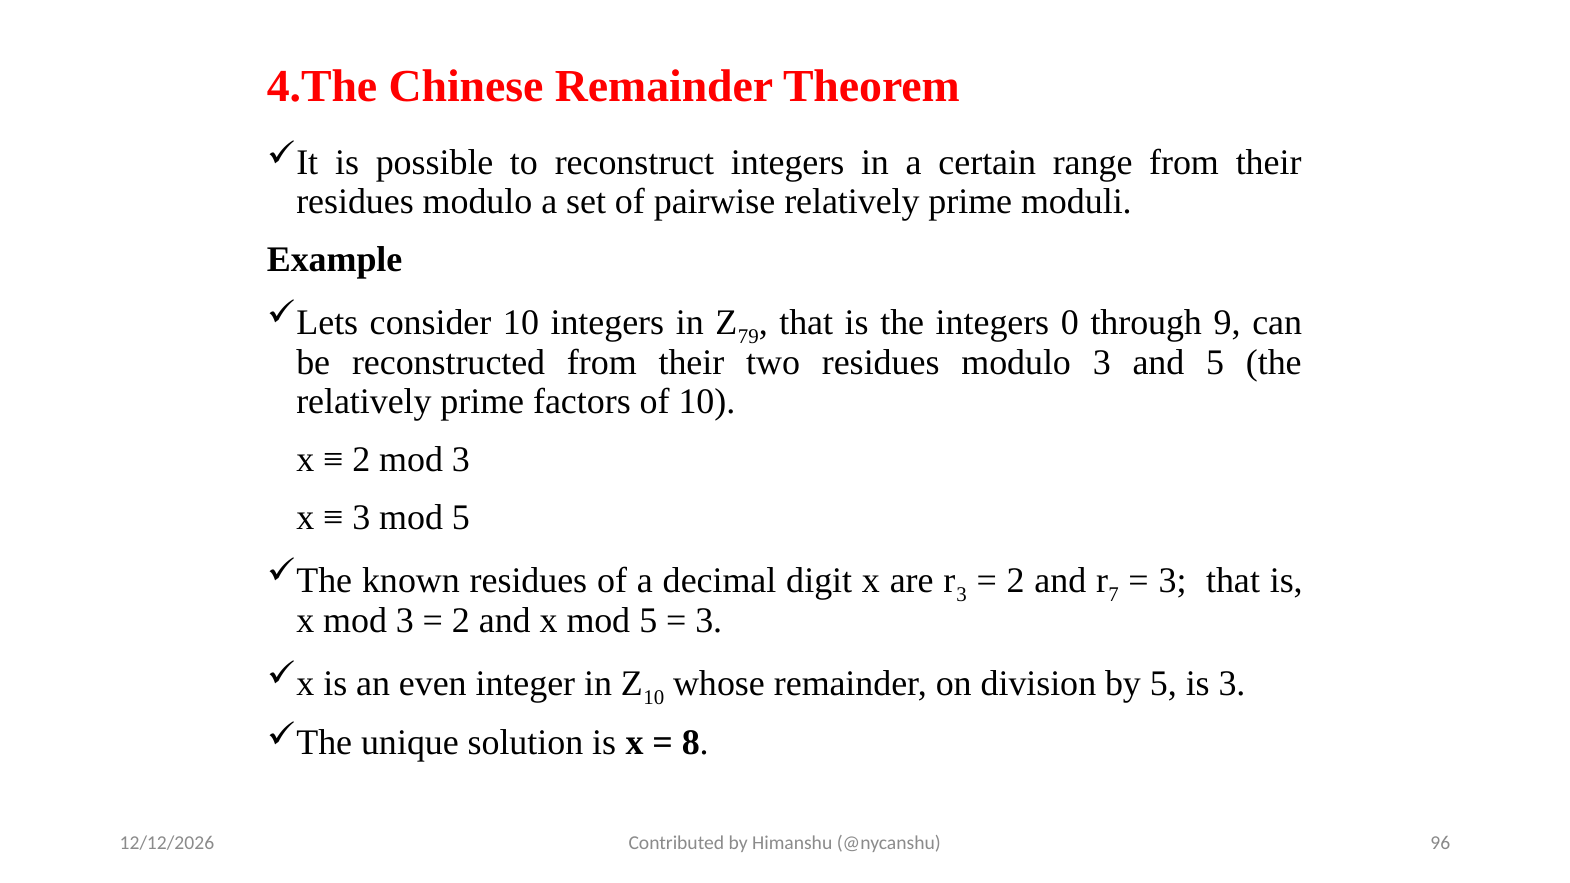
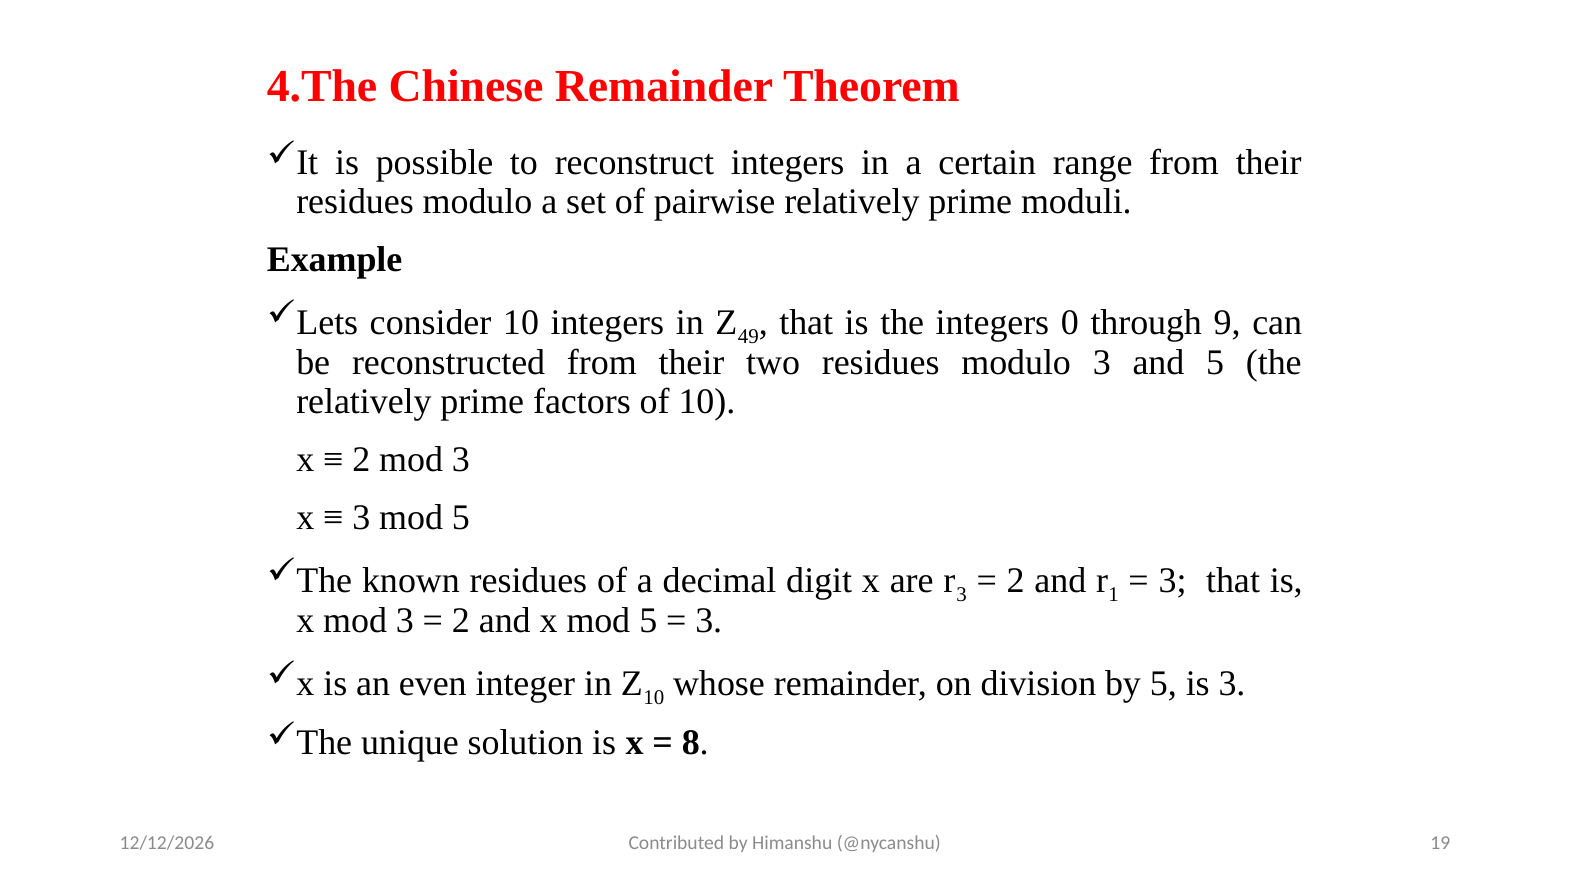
79: 79 -> 49
7: 7 -> 1
96: 96 -> 19
